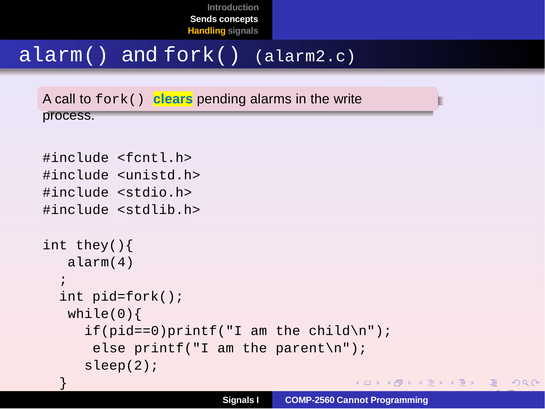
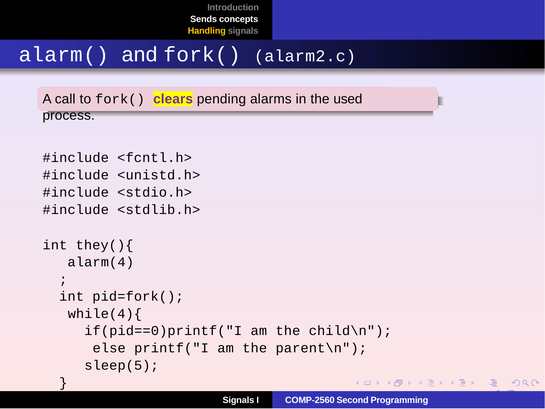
clears colour: blue -> purple
write: write -> used
while(0){: while(0){ -> while(4){
sleep(2: sleep(2 -> sleep(5
Cannot: Cannot -> Second
